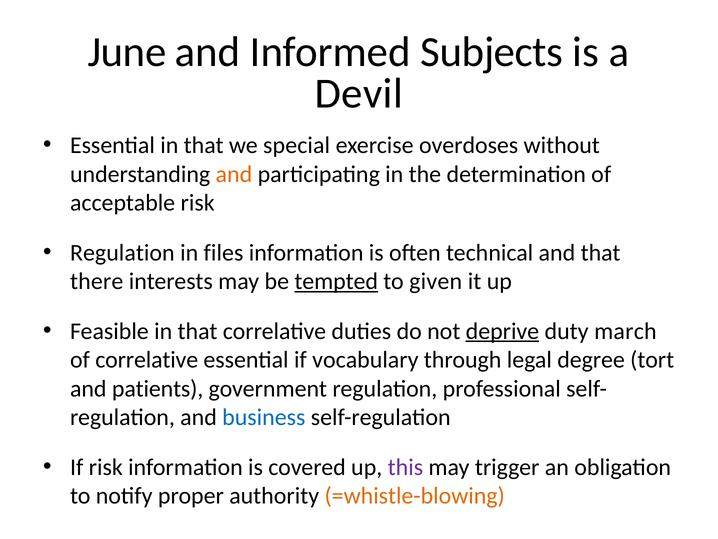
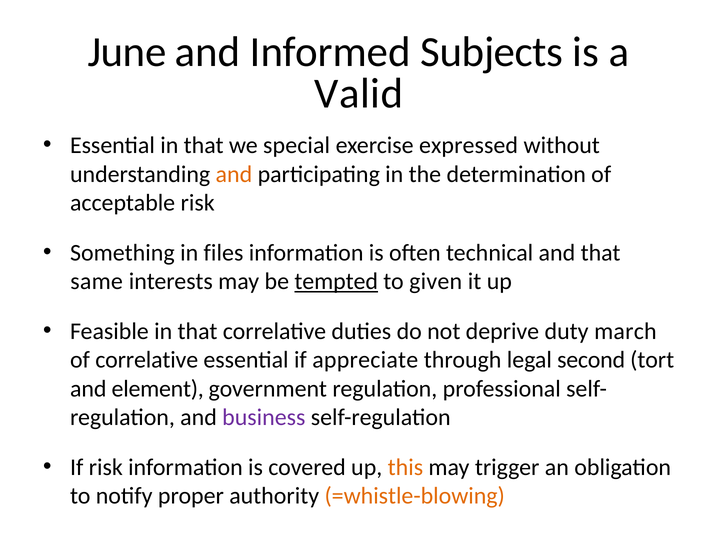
Devil: Devil -> Valid
overdoses: overdoses -> expressed
Regulation at (122, 252): Regulation -> Something
there: there -> same
deprive underline: present -> none
vocabulary: vocabulary -> appreciate
degree: degree -> second
patients: patients -> element
business colour: blue -> purple
this colour: purple -> orange
